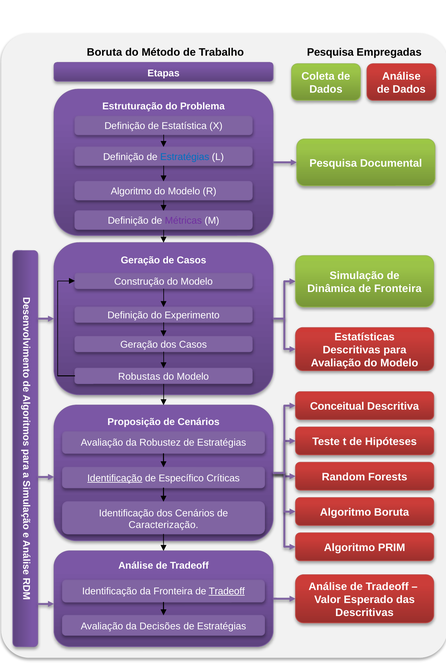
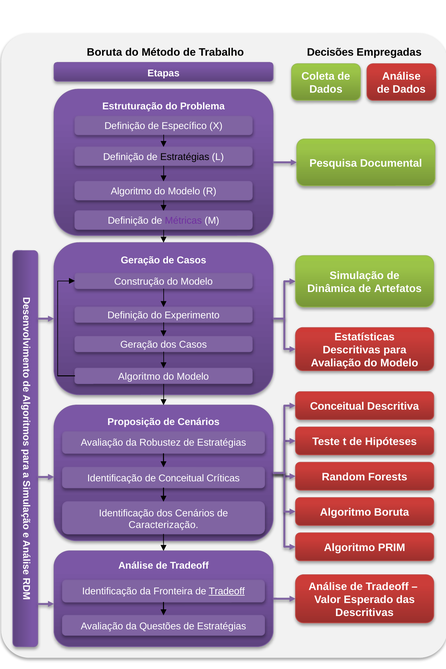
Trabalho Pesquisa: Pesquisa -> Decisões
Estatística: Estatística -> Específico
Estratégias at (185, 157) colour: blue -> black
de Fronteira: Fronteira -> Artefatos
Robustas at (139, 377): Robustas -> Algoritmo
Identificação at (115, 478) underline: present -> none
de Específico: Específico -> Conceitual
Decisões: Decisões -> Questões
